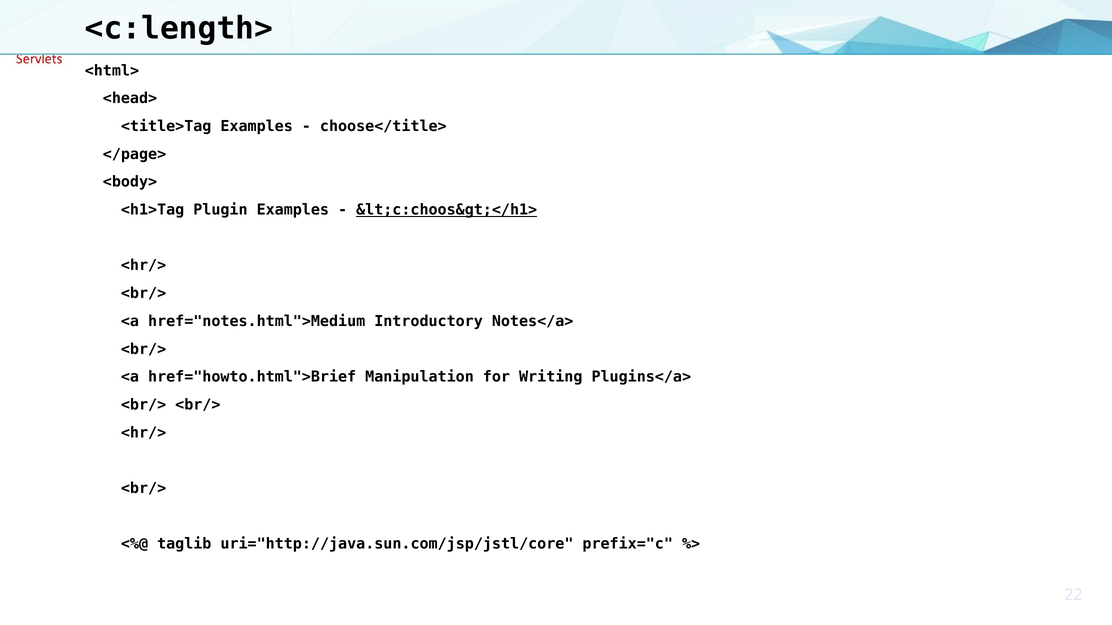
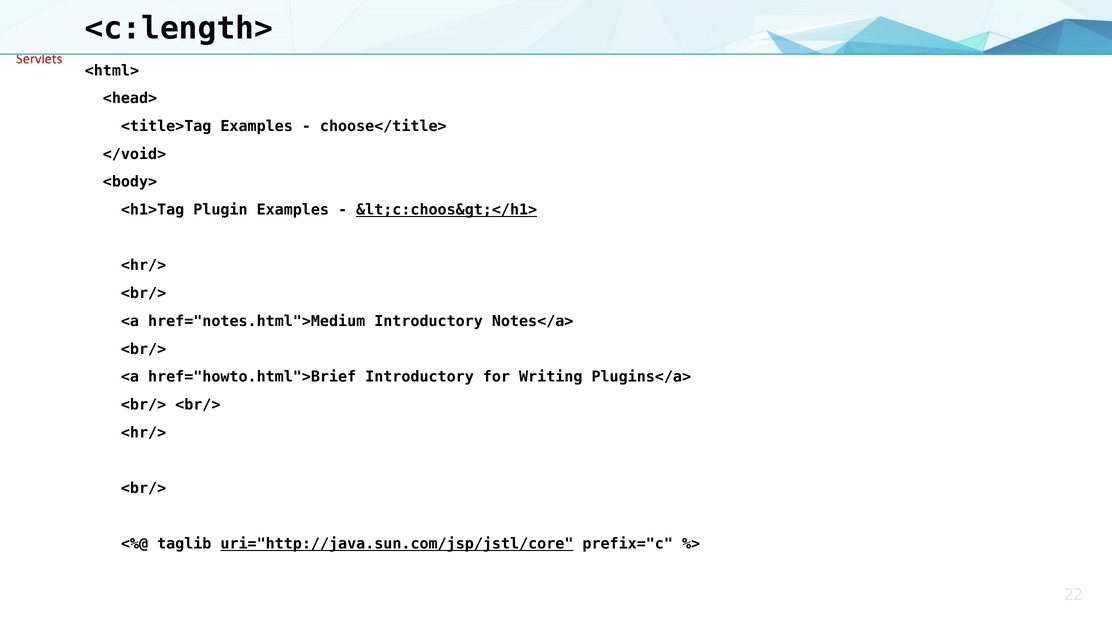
</page>: </page> -> </void>
href="howto.html">Brief Manipulation: Manipulation -> Introductory
uri="http://java.sun.com/jsp/jstl/core underline: none -> present
